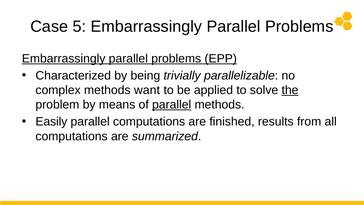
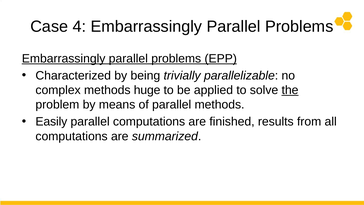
5: 5 -> 4
want: want -> huge
parallel at (172, 105) underline: present -> none
